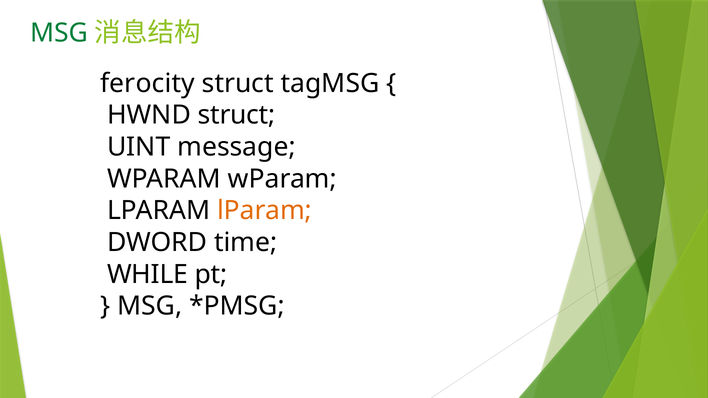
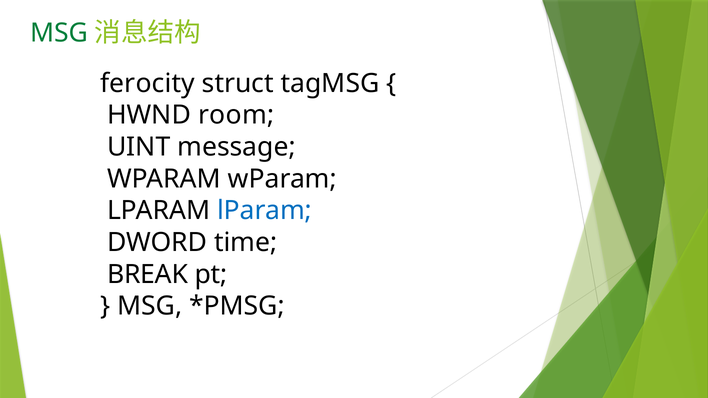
HWND struct: struct -> room
lParam at (265, 211) colour: orange -> blue
WHILE: WHILE -> BREAK
